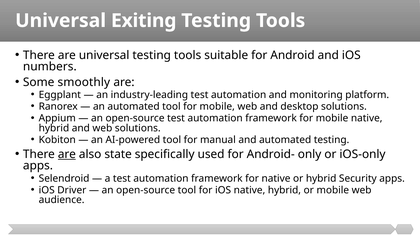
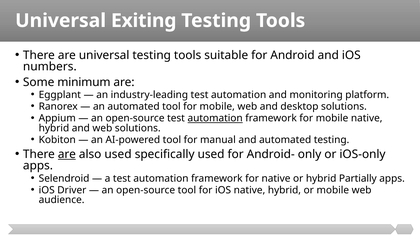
smoothly: smoothly -> minimum
automation at (215, 118) underline: none -> present
also state: state -> used
Security: Security -> Partially
